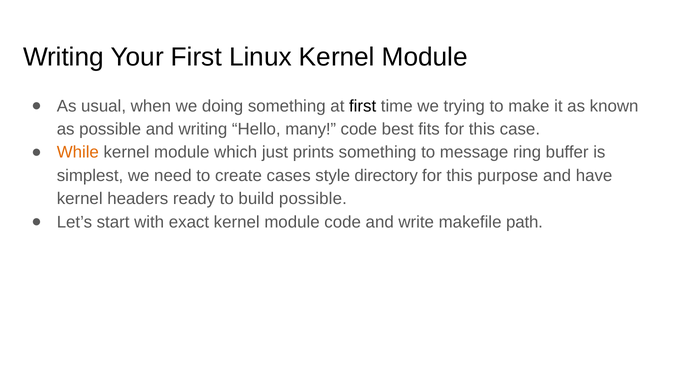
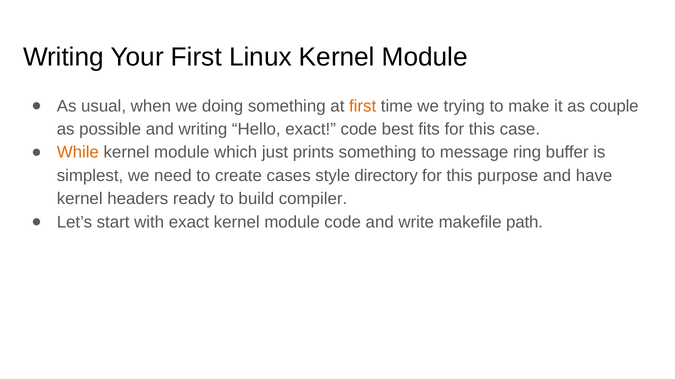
first at (363, 106) colour: black -> orange
known: known -> couple
Hello many: many -> exact
build possible: possible -> compiler
